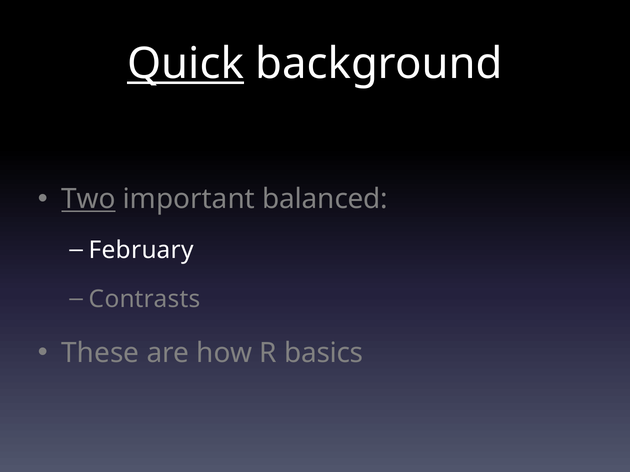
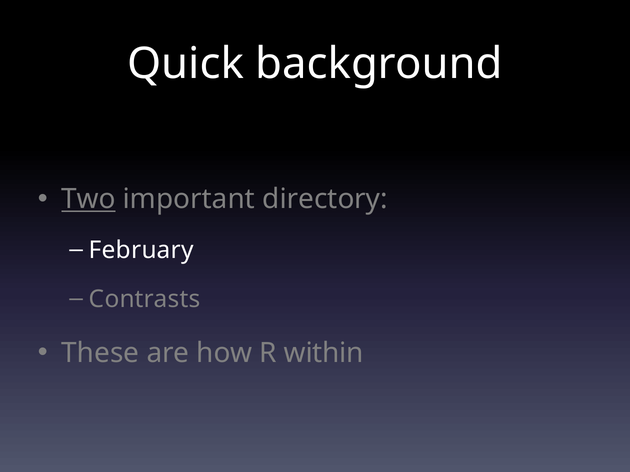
Quick underline: present -> none
balanced: balanced -> directory
basics: basics -> within
